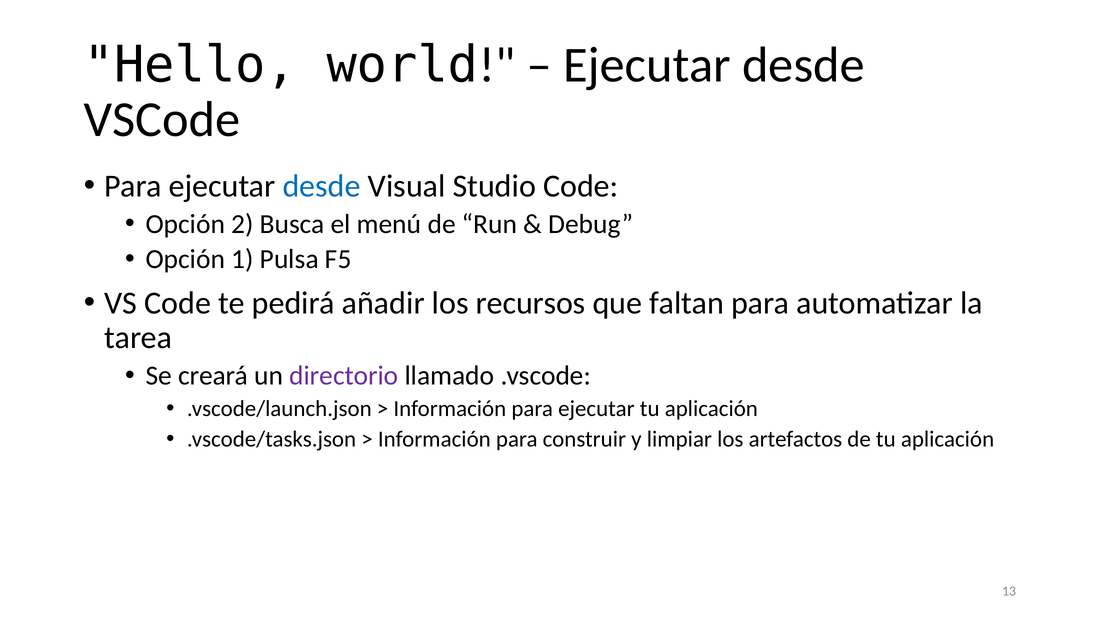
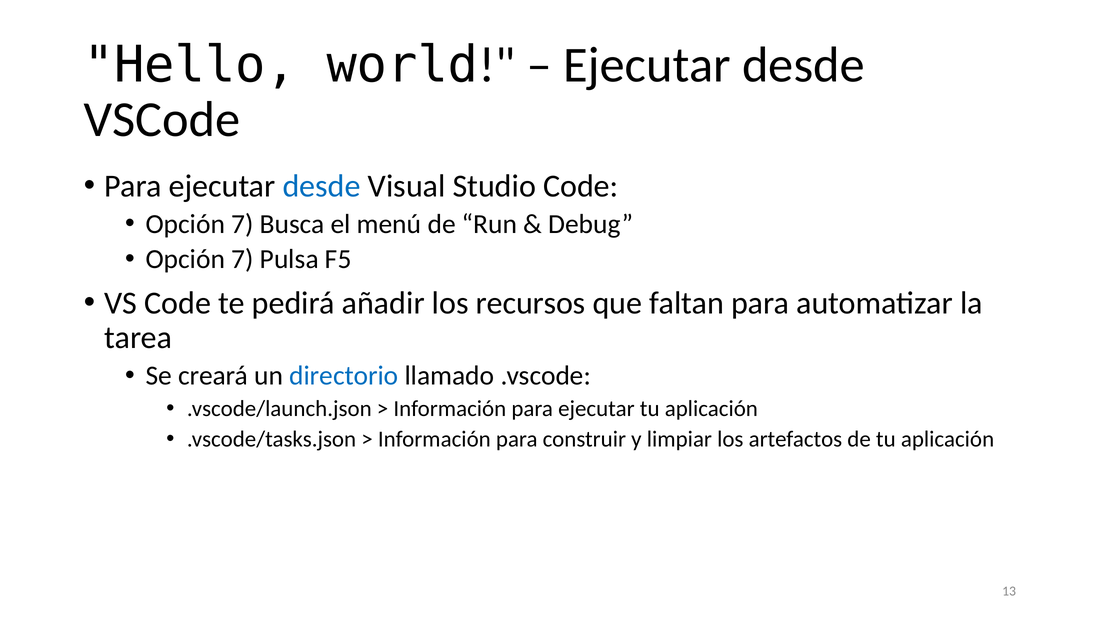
2 at (242, 224): 2 -> 7
1 at (242, 259): 1 -> 7
directorio colour: purple -> blue
